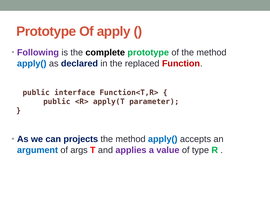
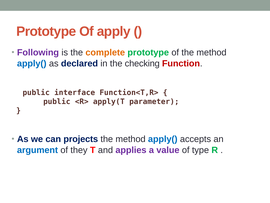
complete colour: black -> orange
replaced: replaced -> checking
args: args -> they
